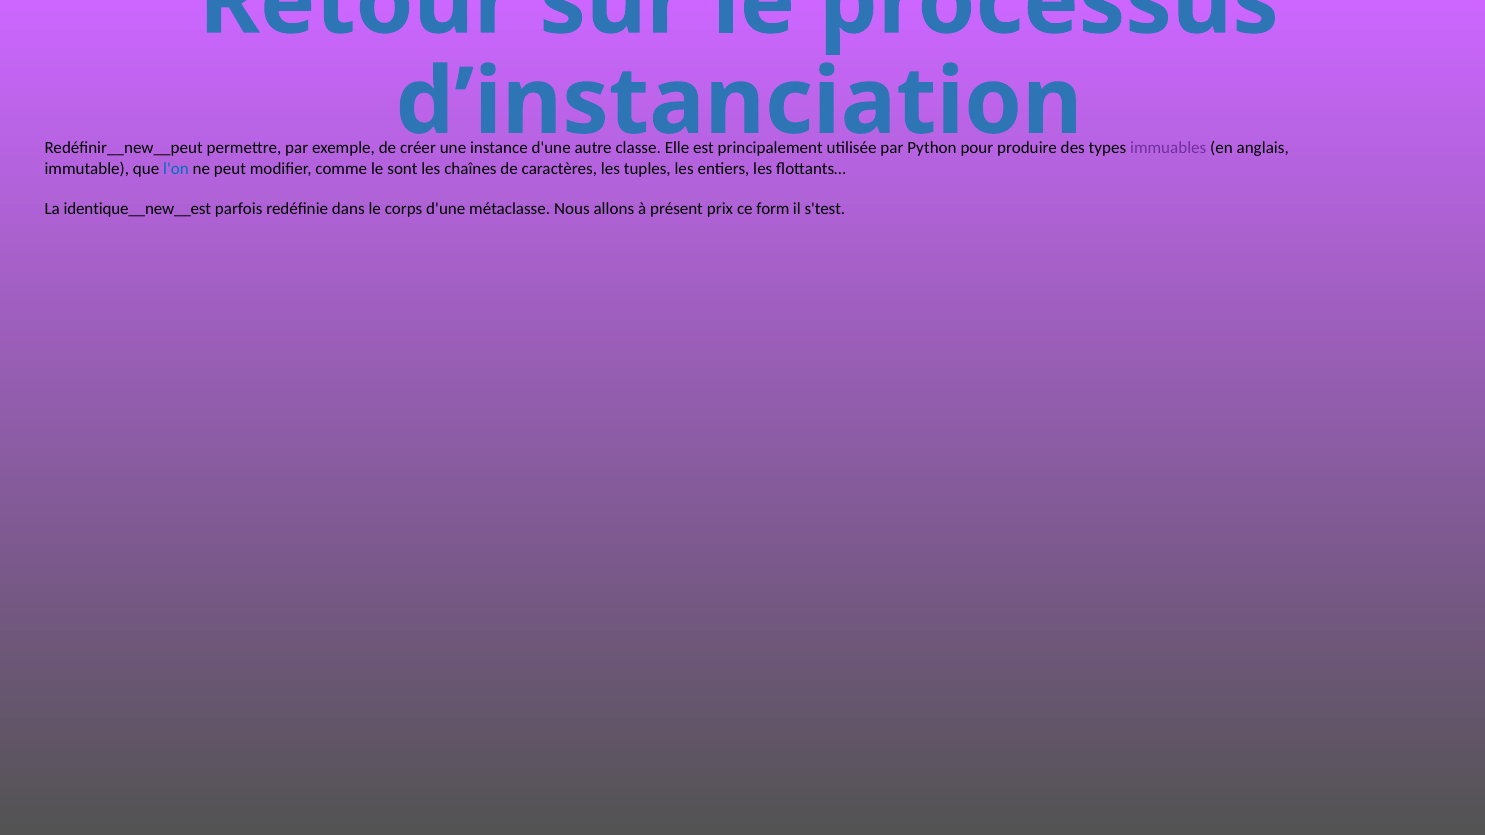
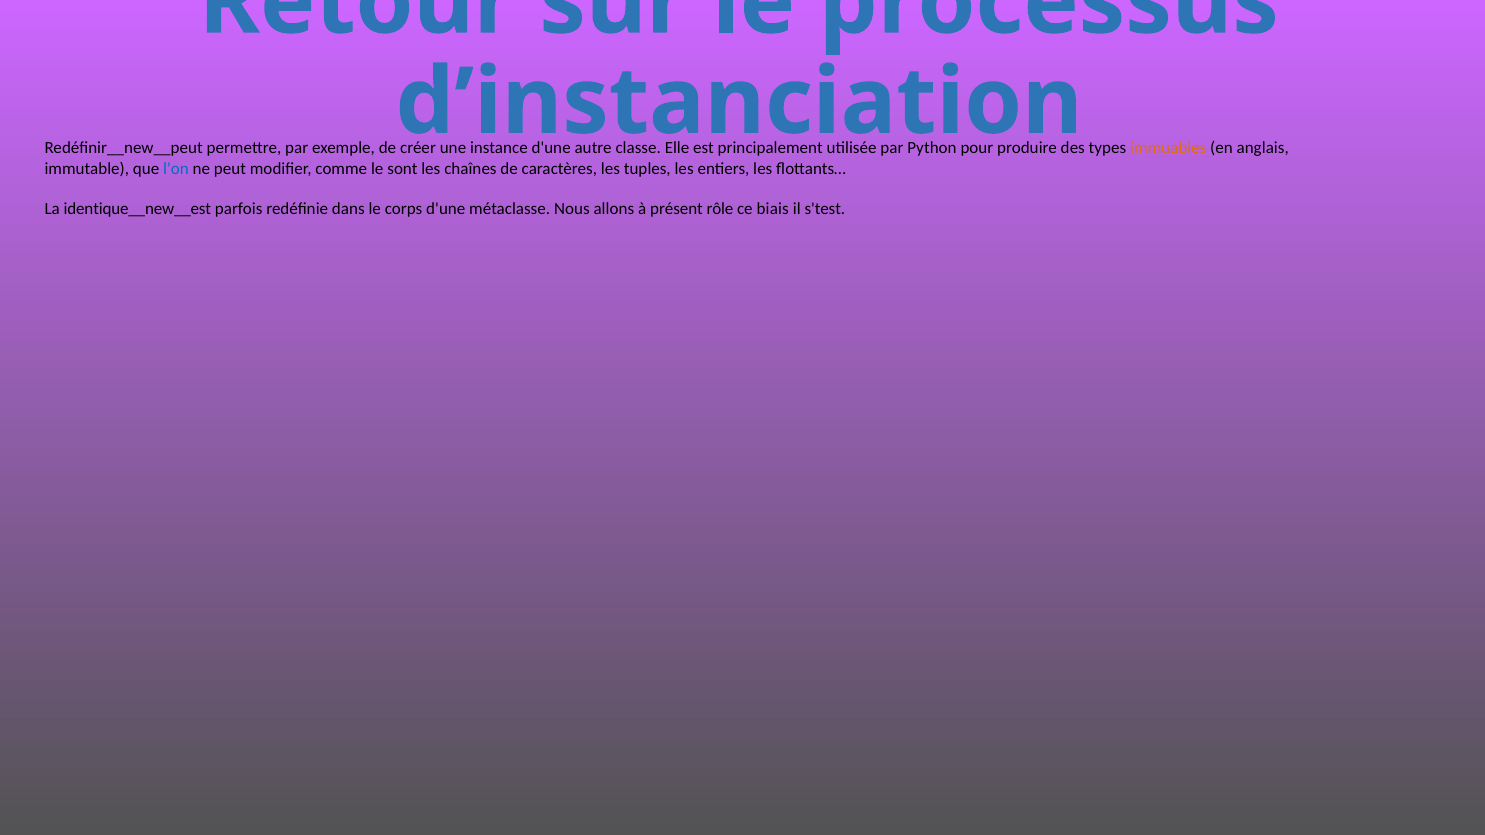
immuables colour: purple -> orange
prix: prix -> rôle
form: form -> biais
